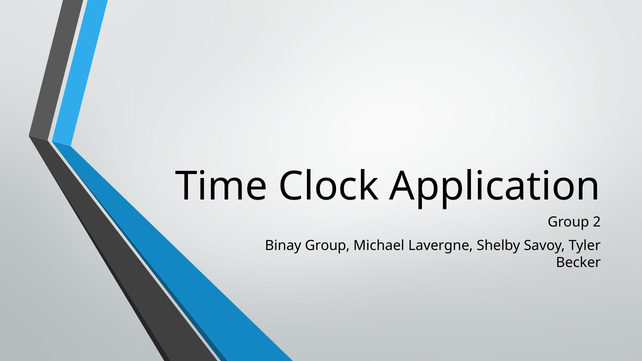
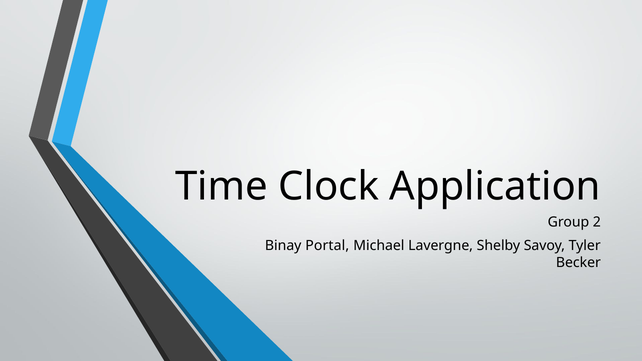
Binay Group: Group -> Portal
